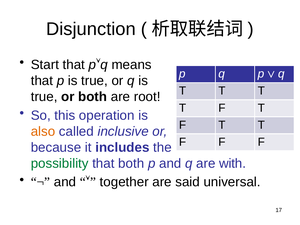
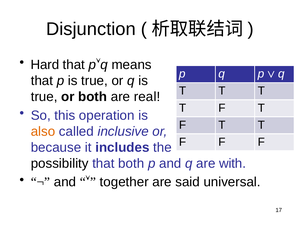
Start: Start -> Hard
root: root -> real
possibility colour: green -> black
